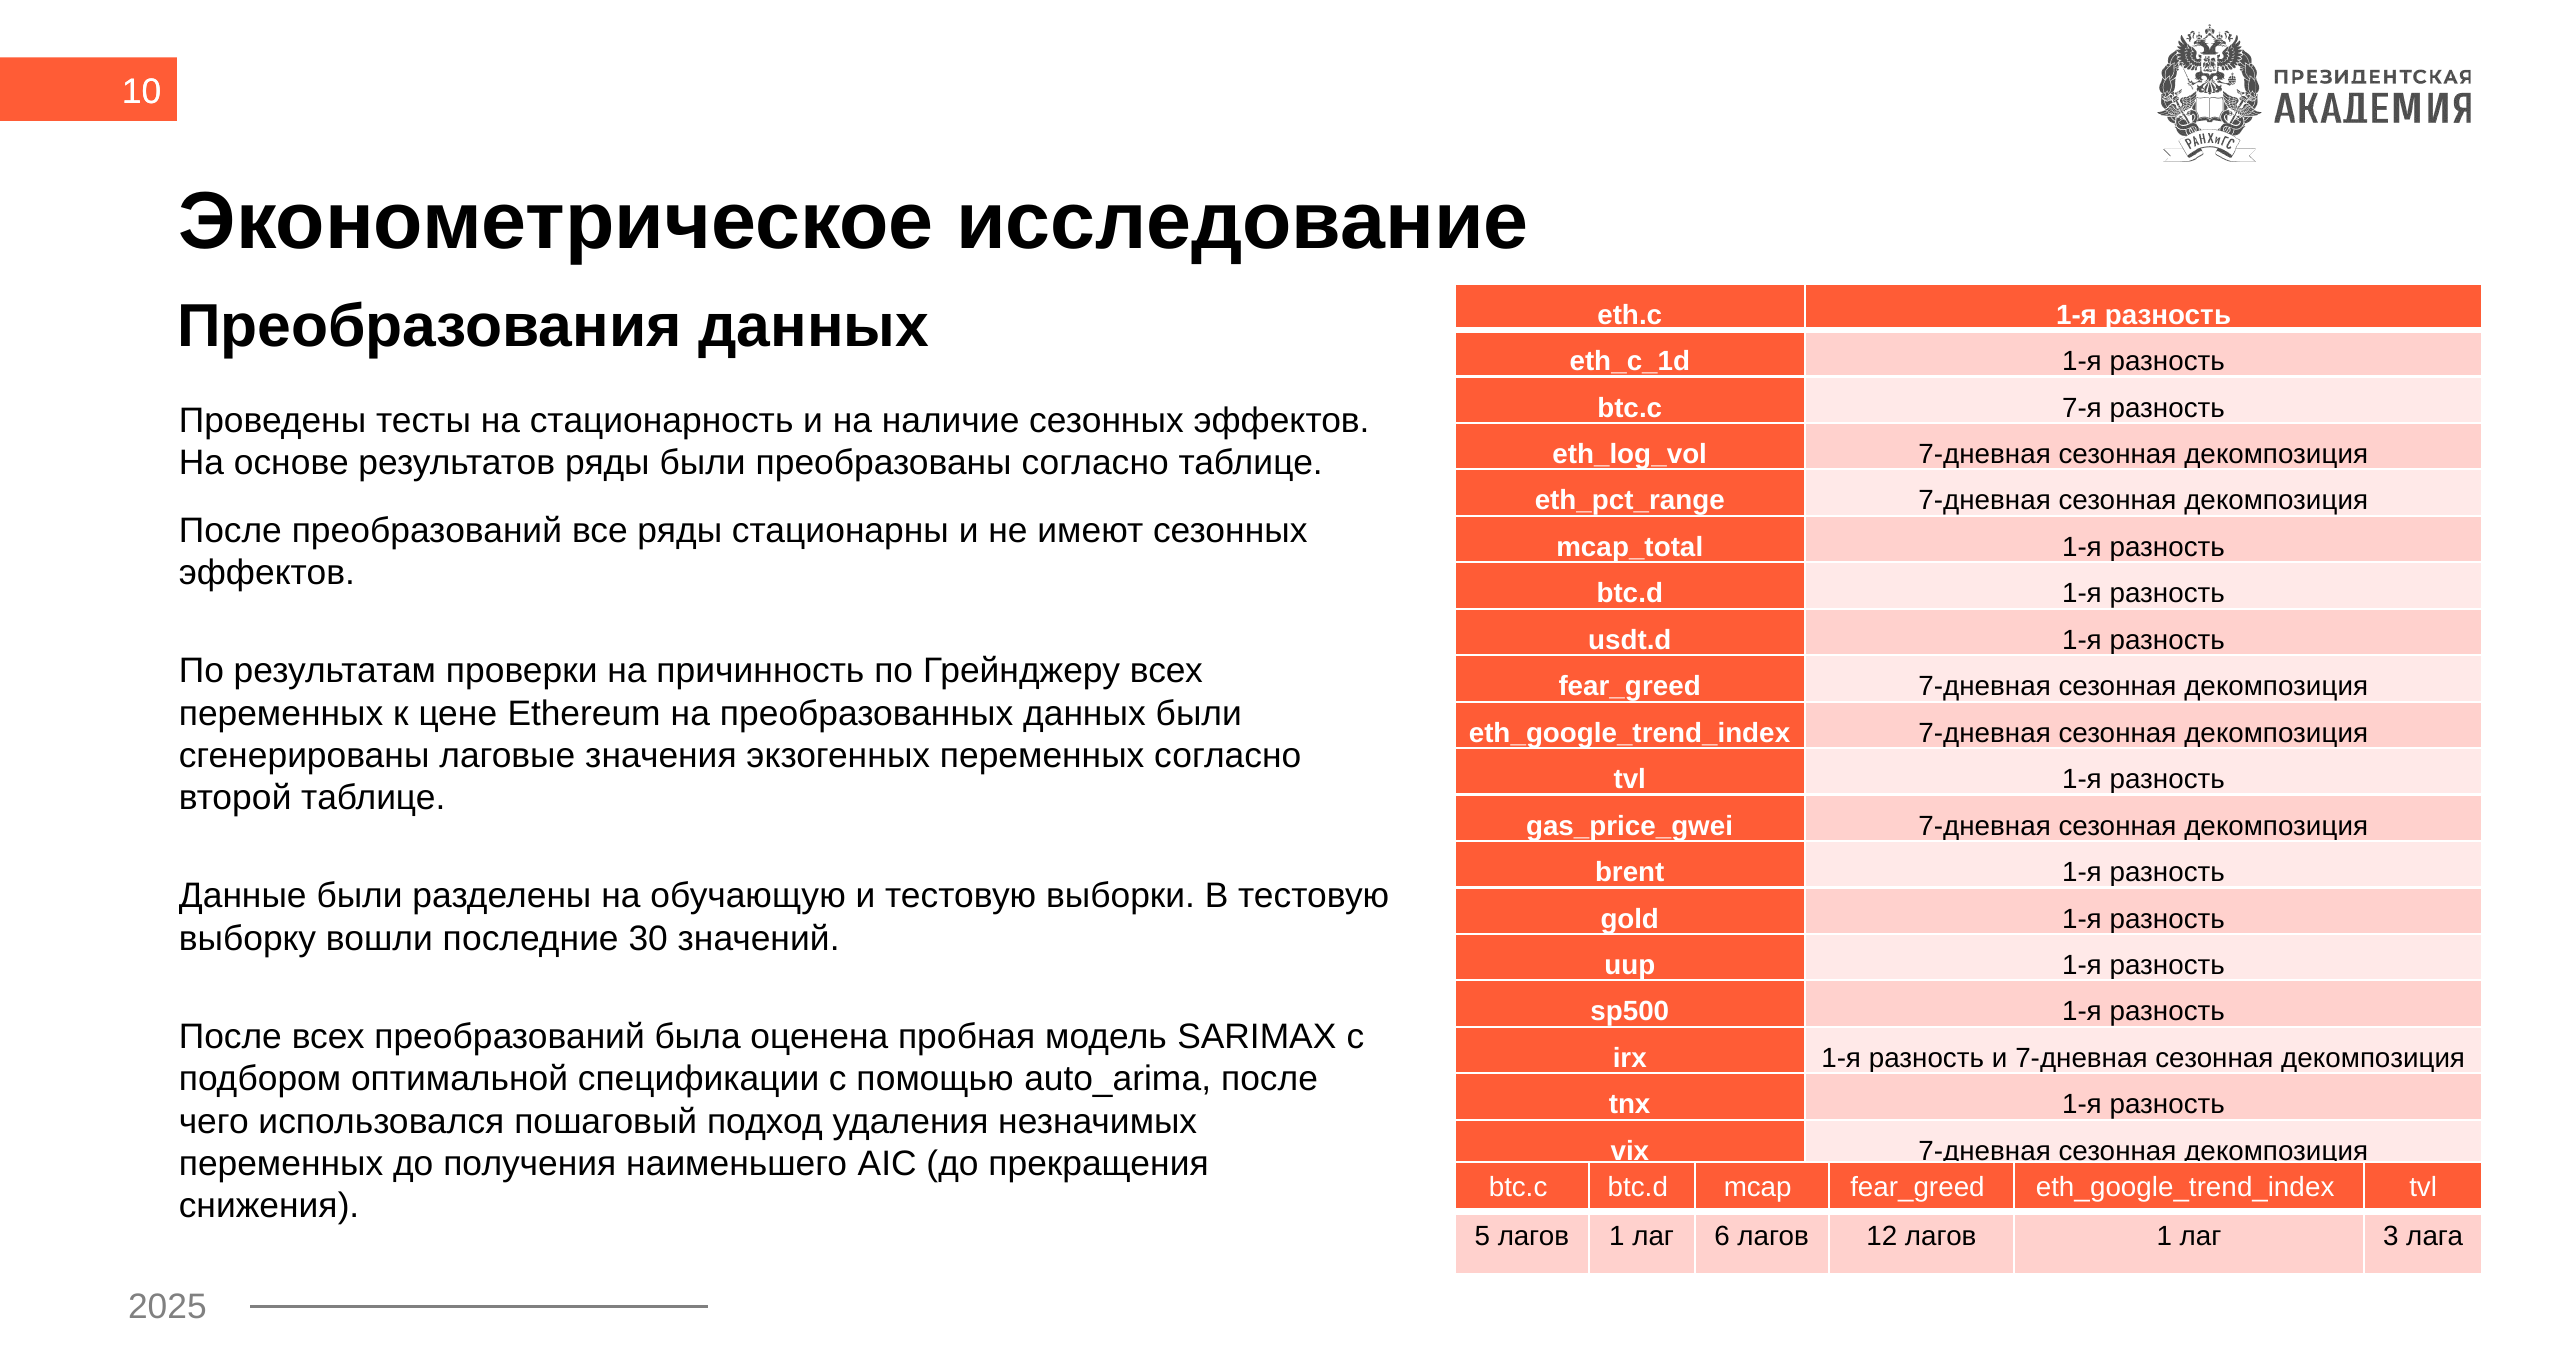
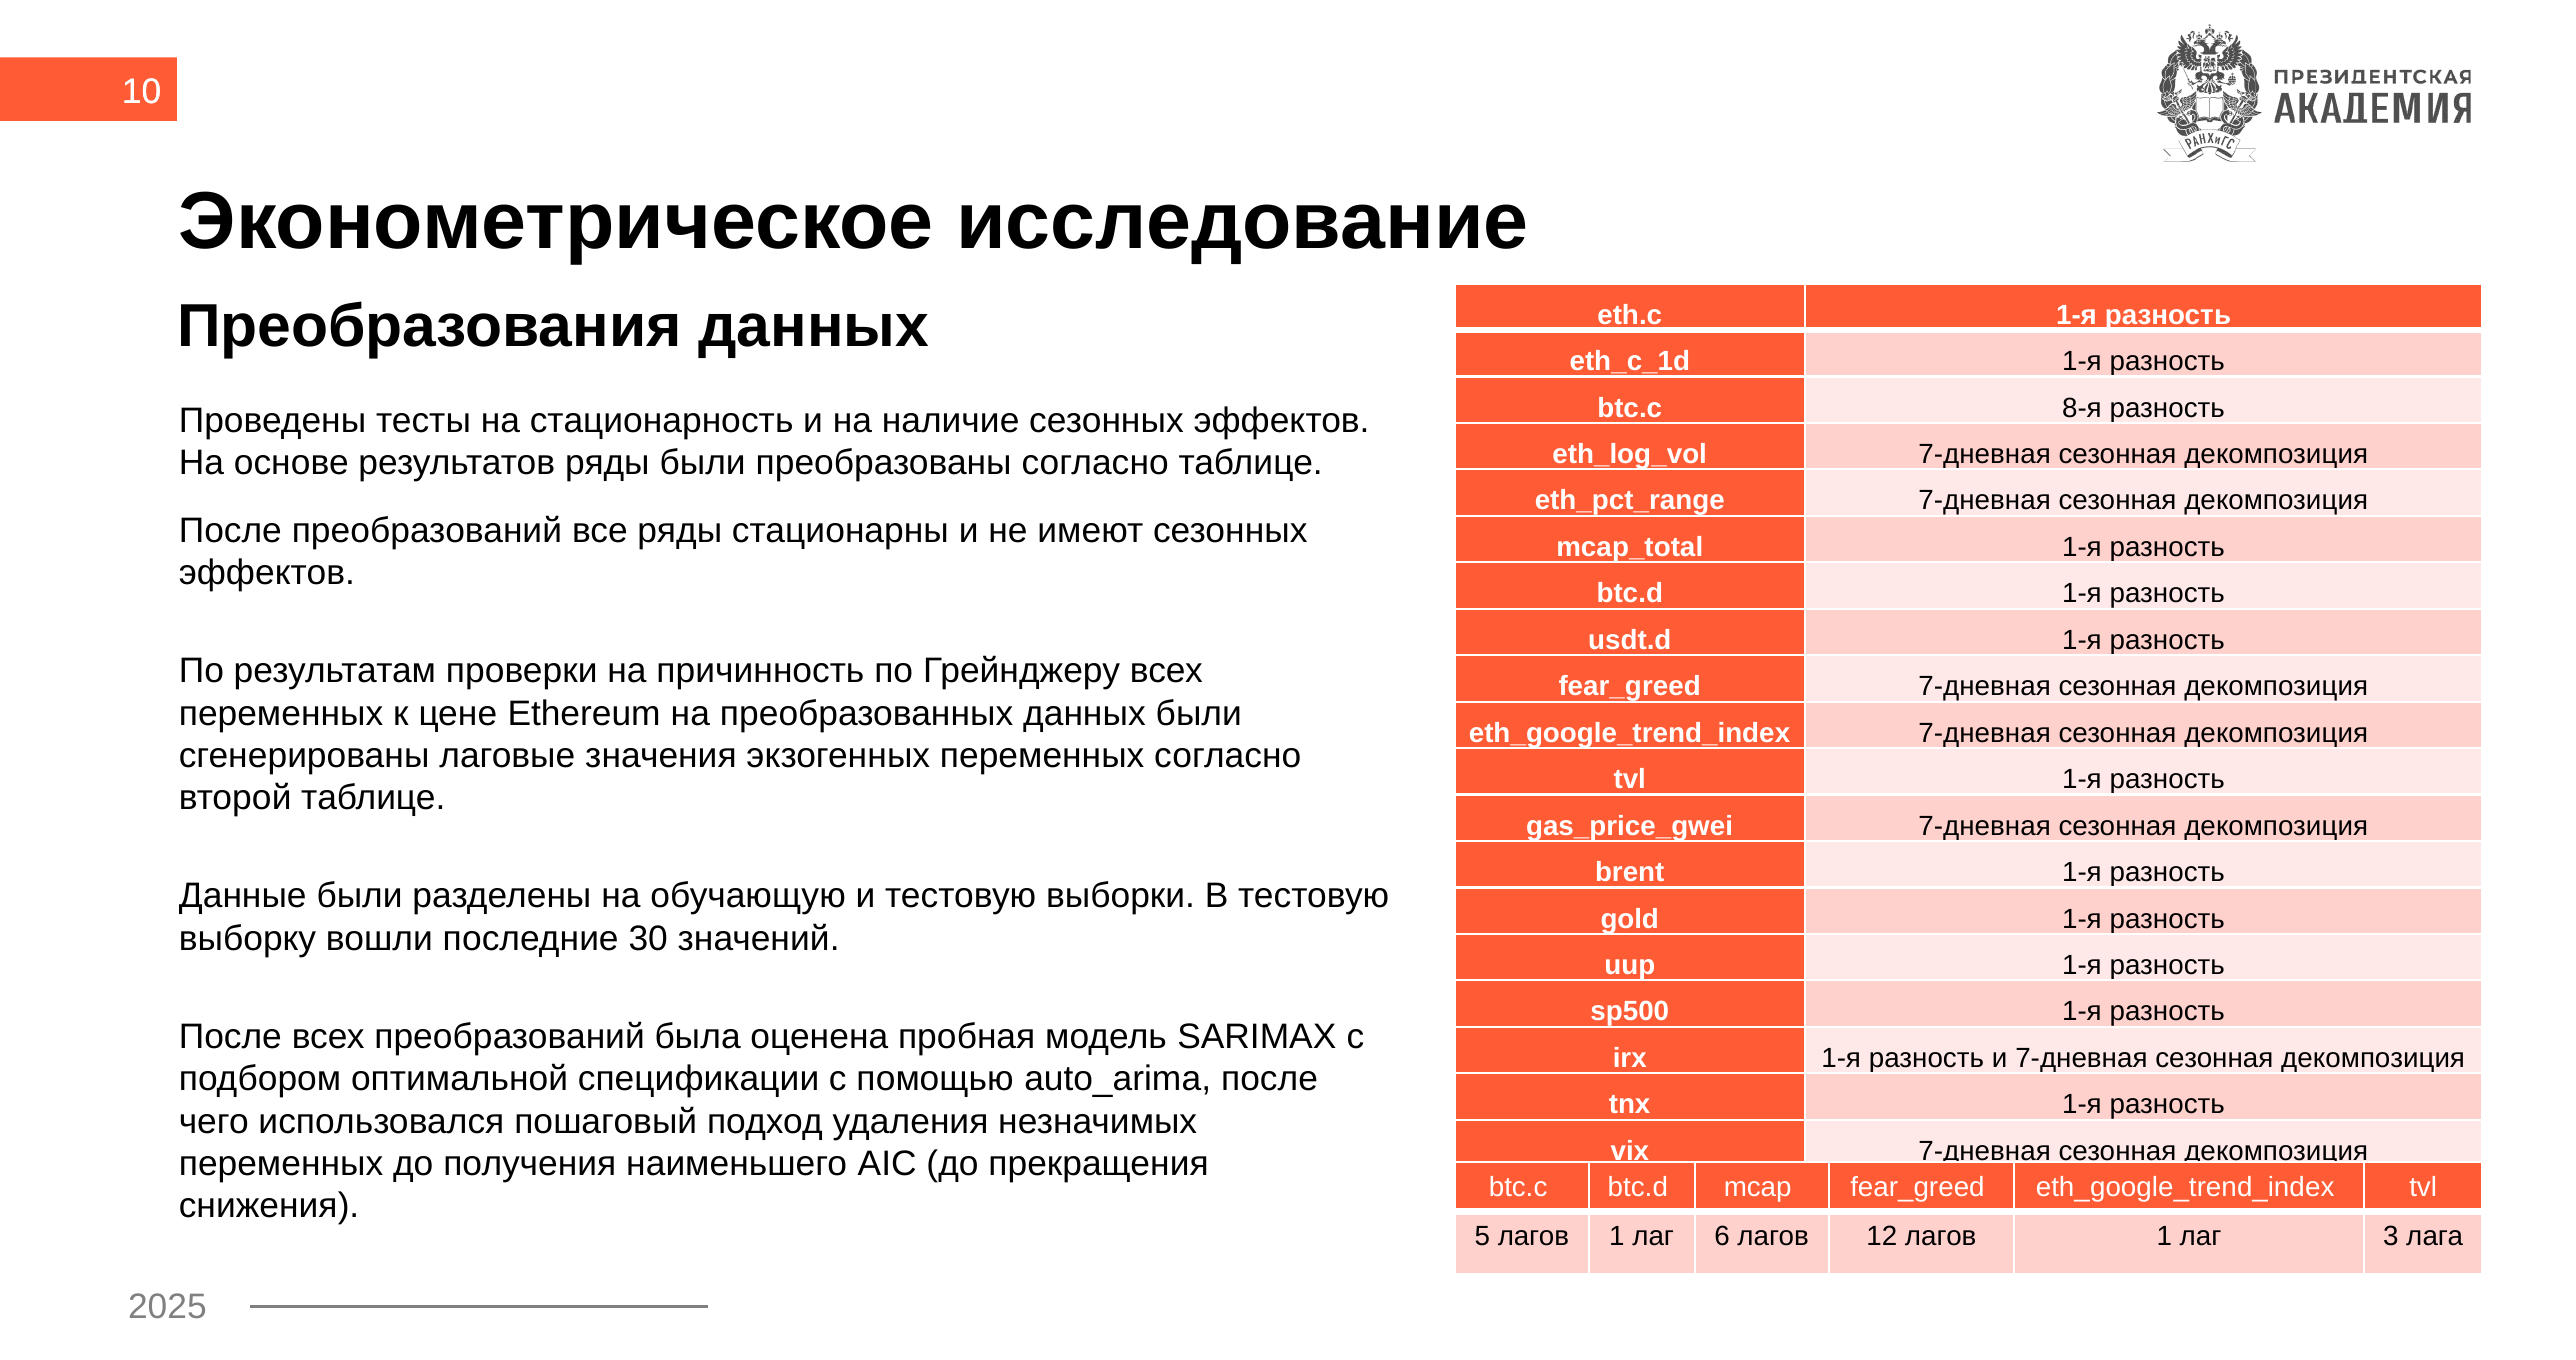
7-я: 7-я -> 8-я
